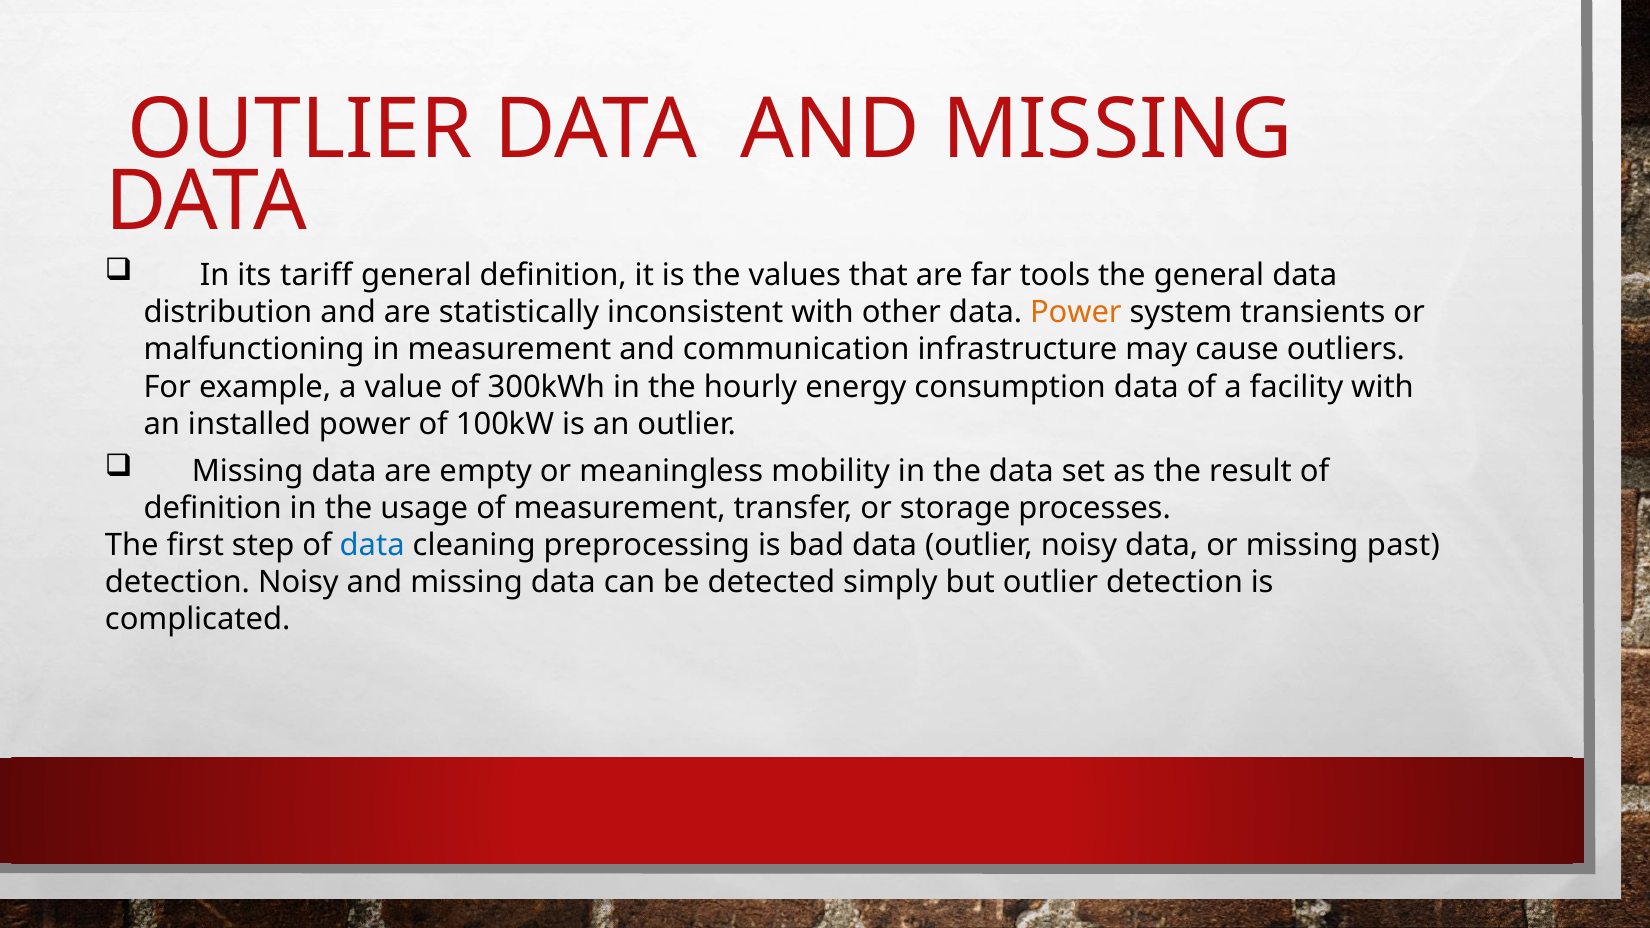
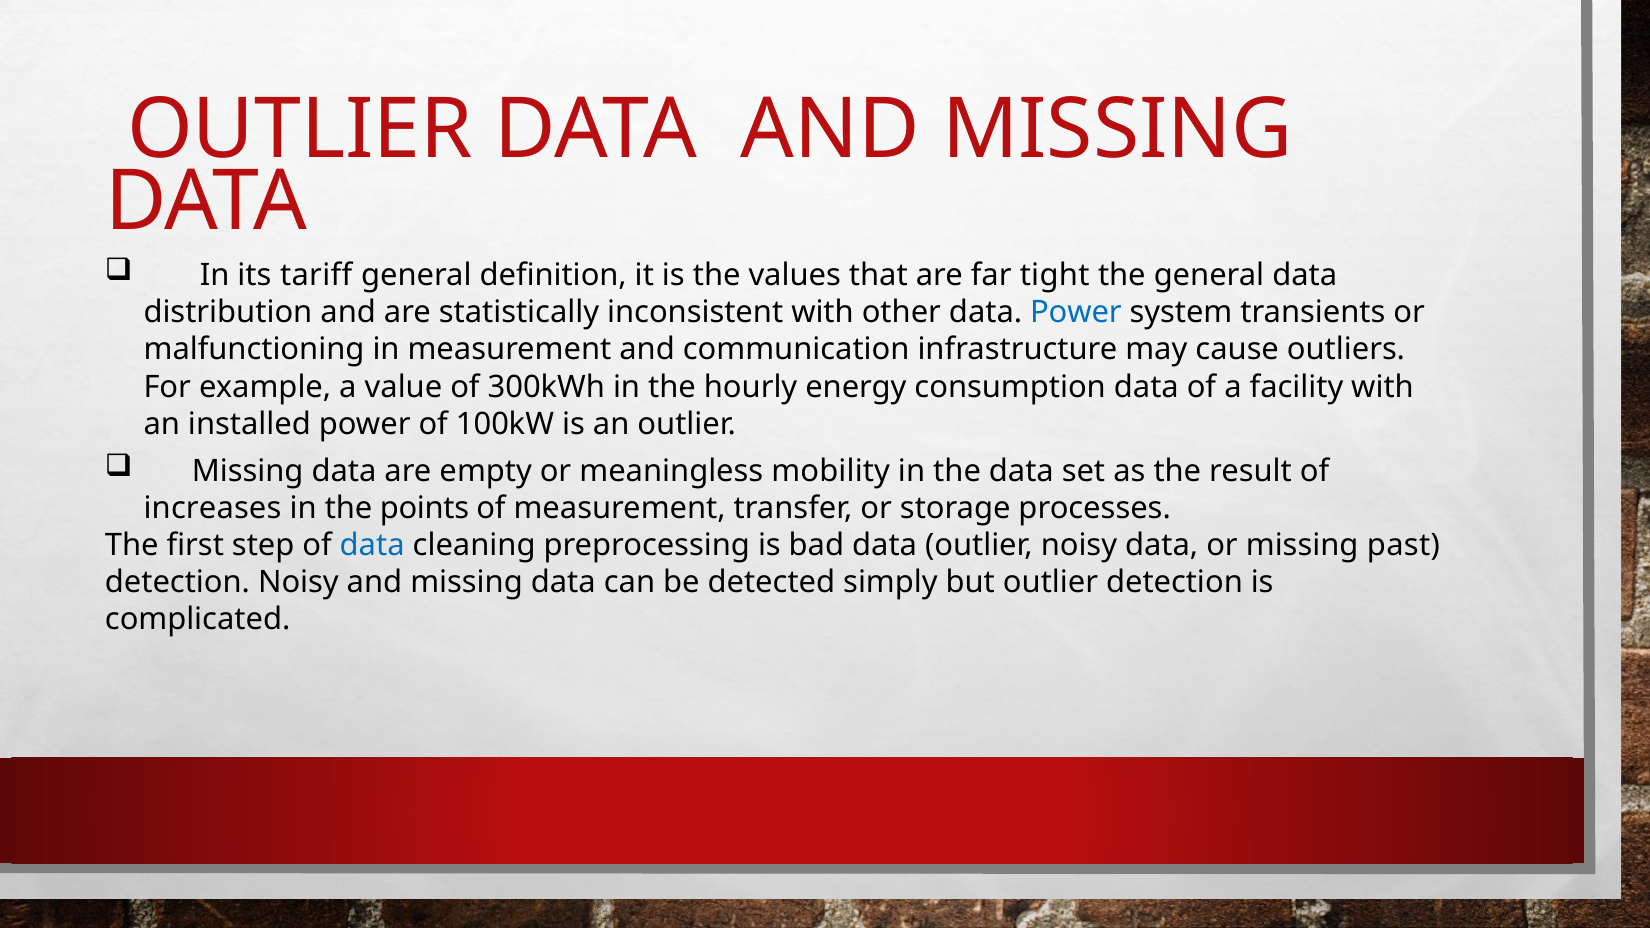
tools: tools -> tight
Power at (1076, 313) colour: orange -> blue
definition at (213, 508): definition -> increases
usage: usage -> points
